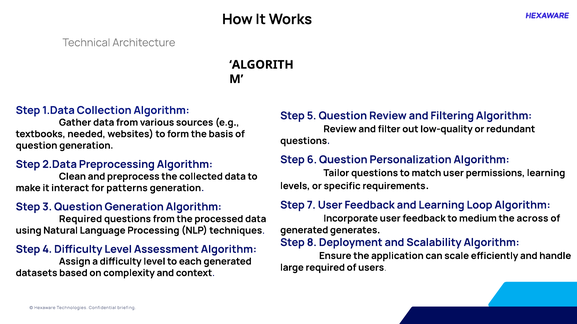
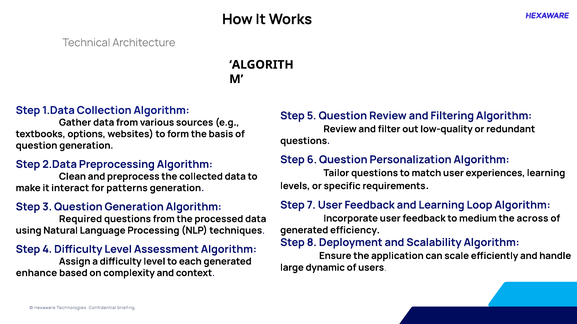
needed: needed -> options
permissions: permissions -> experiences
generates: generates -> efficiency
large required: required -> dynamic
datasets: datasets -> enhance
